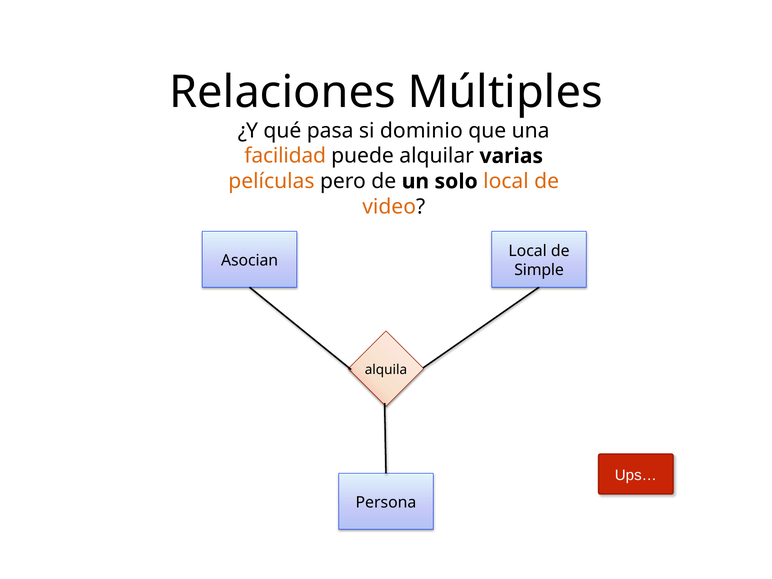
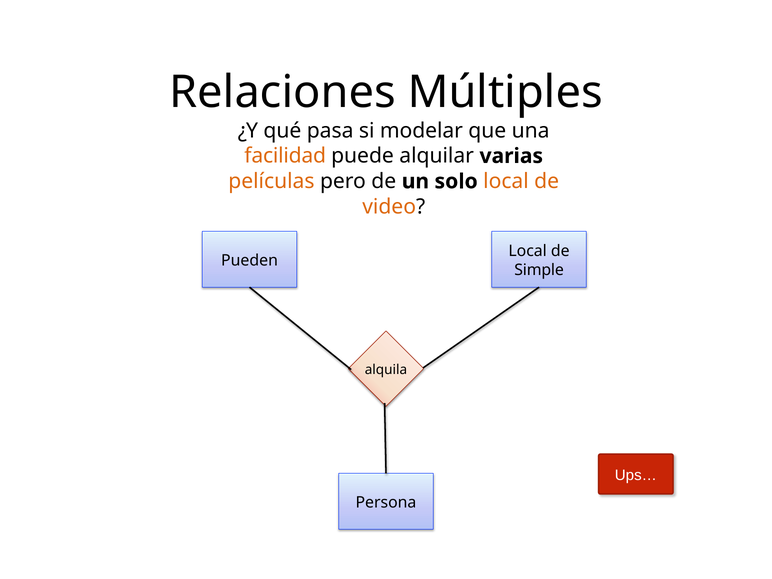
dominio: dominio -> modelar
Asocian: Asocian -> Pueden
